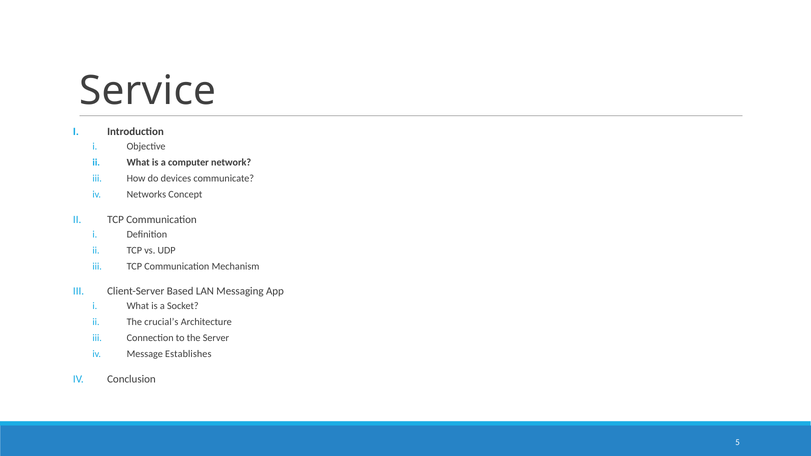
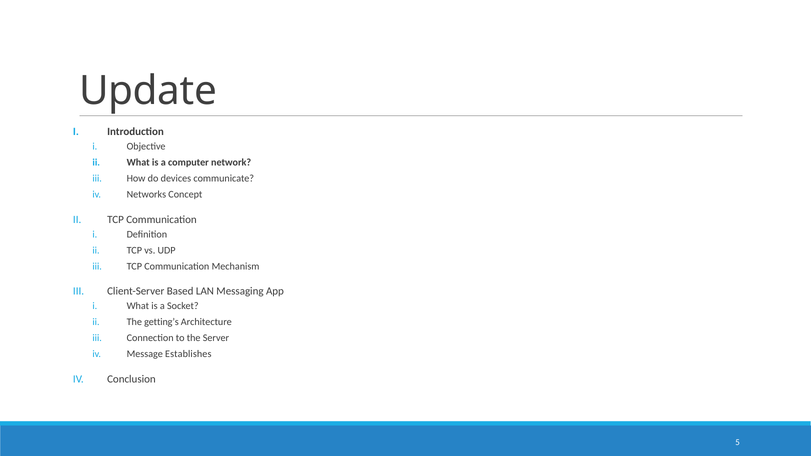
Service: Service -> Update
crucial’s: crucial’s -> getting’s
